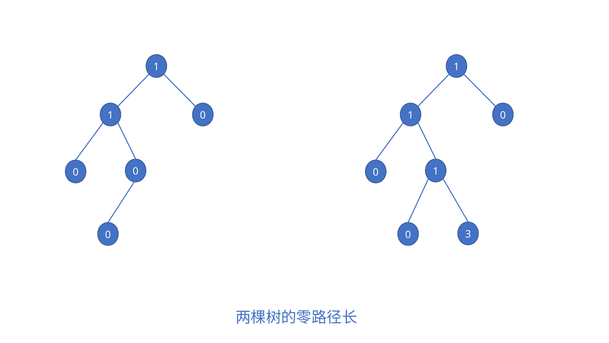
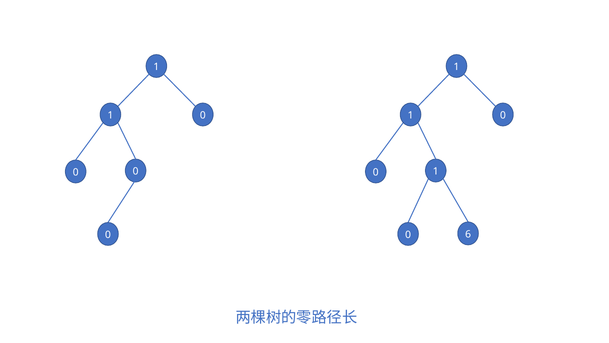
3: 3 -> 6
